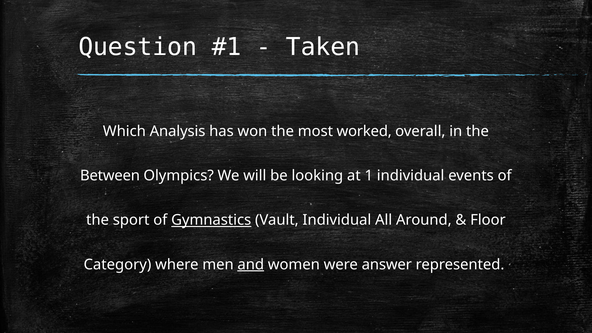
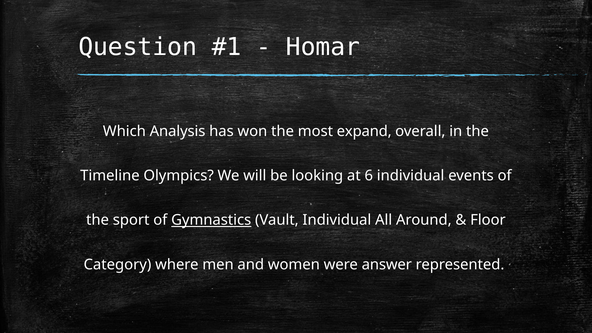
Taken: Taken -> Homar
worked: worked -> expand
Between: Between -> Timeline
1: 1 -> 6
and underline: present -> none
